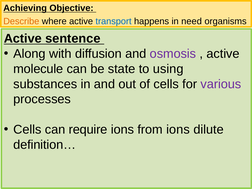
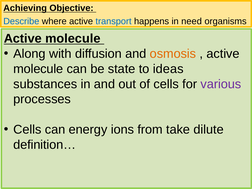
Describe colour: orange -> blue
sentence at (73, 39): sentence -> molecule
osmosis colour: purple -> orange
using: using -> ideas
require: require -> energy
from ions: ions -> take
